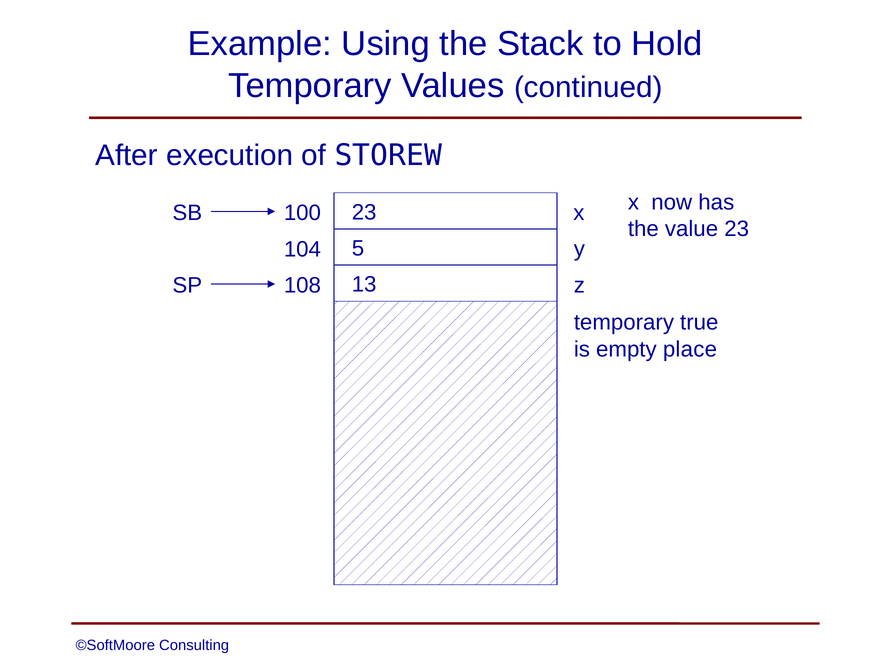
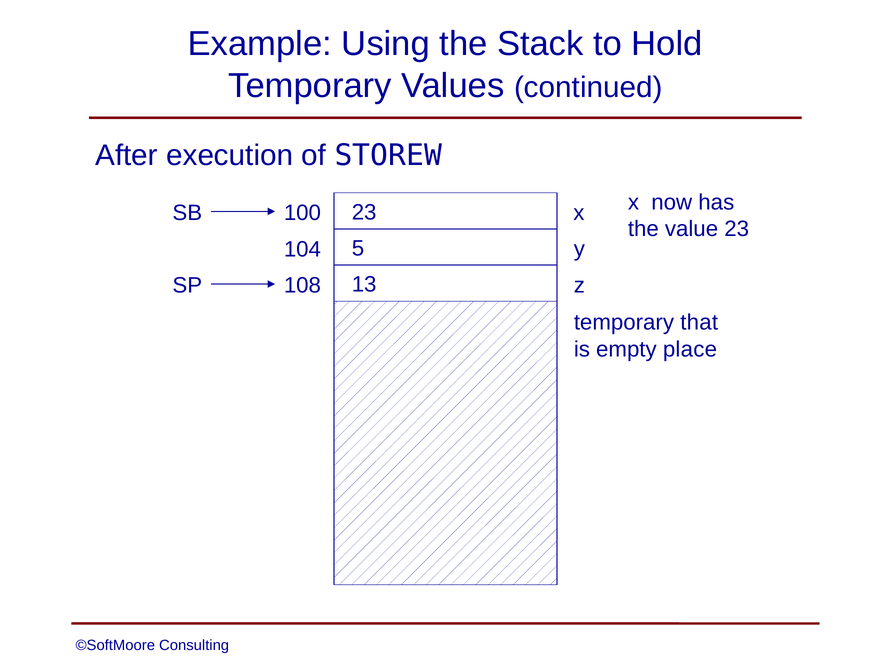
true: true -> that
